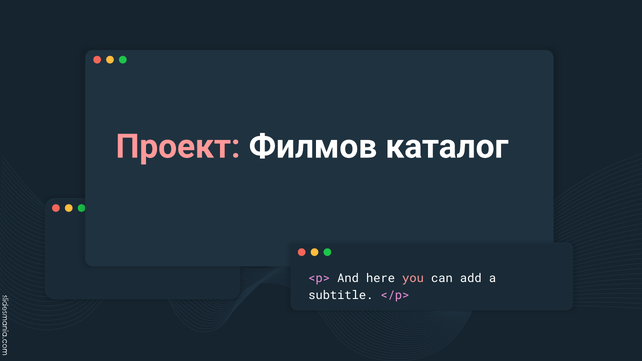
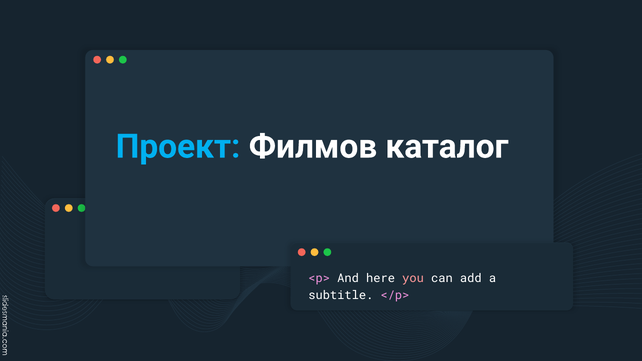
Проект colour: pink -> light blue
